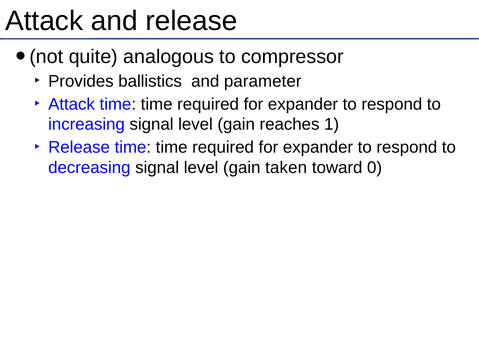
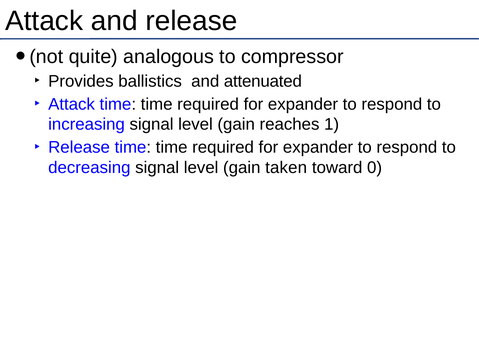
parameter: parameter -> attenuated
